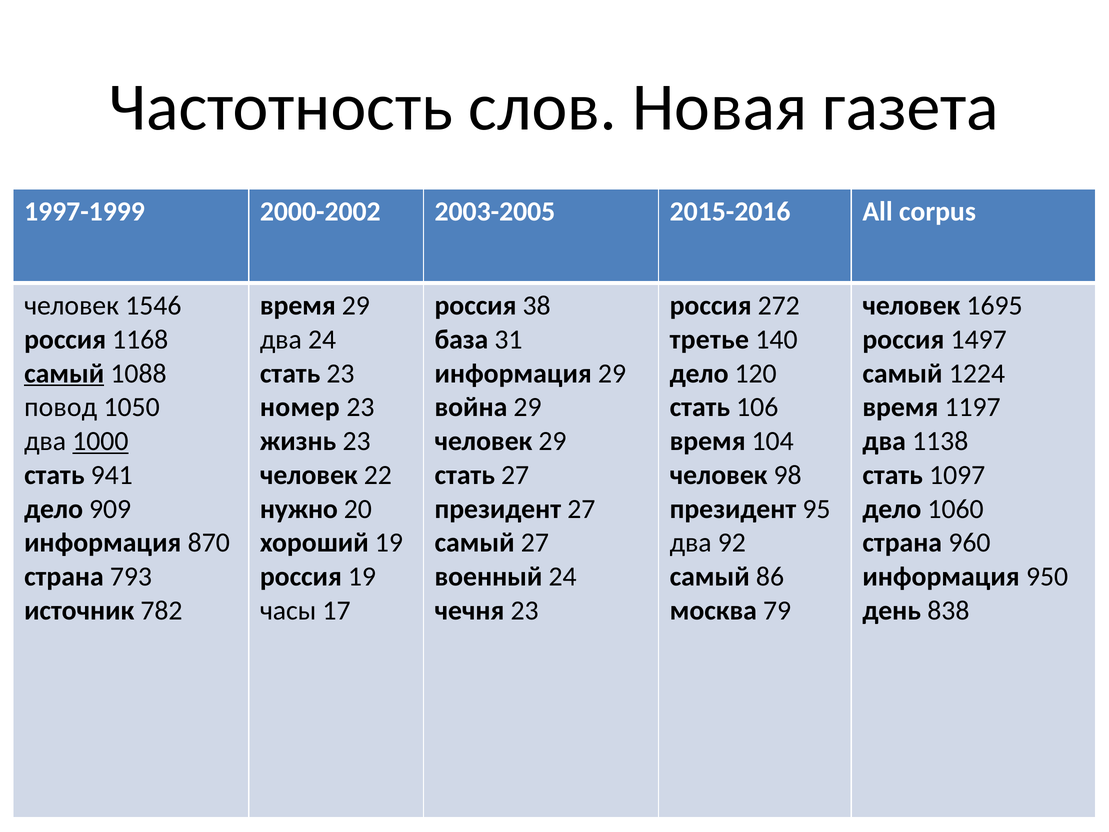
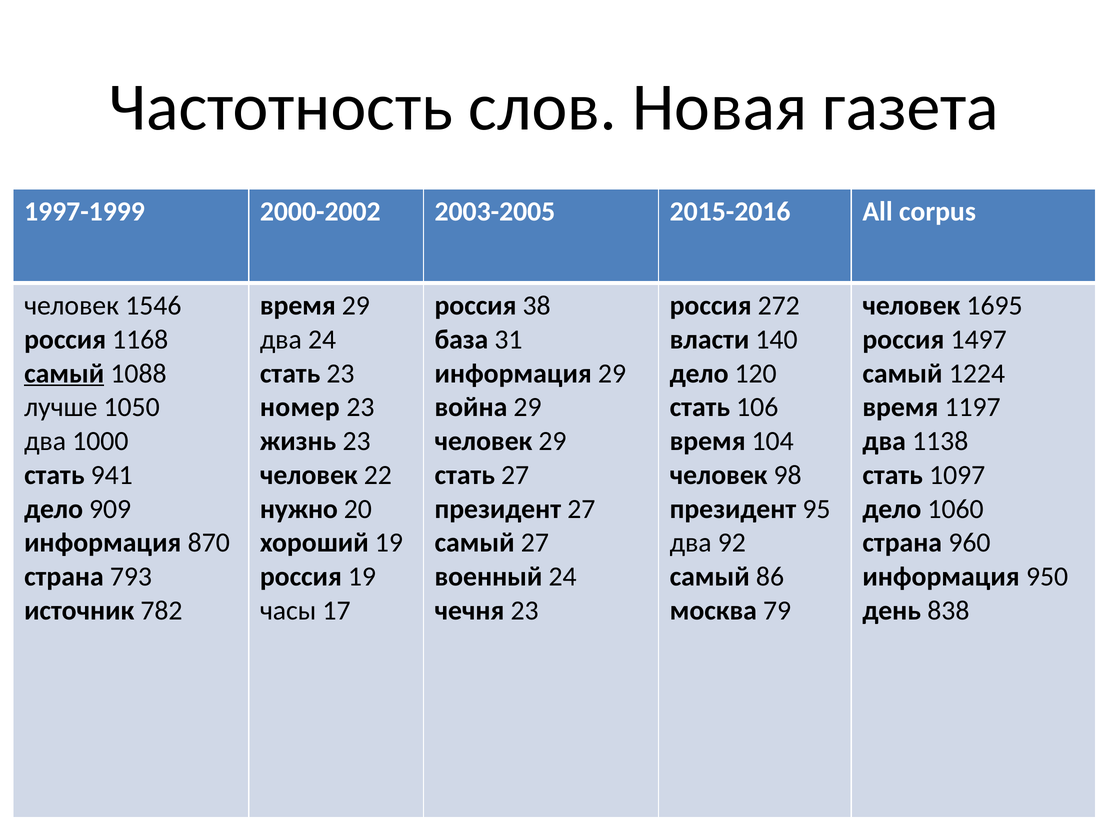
третье: третье -> власти
повод: повод -> лучше
1000 underline: present -> none
